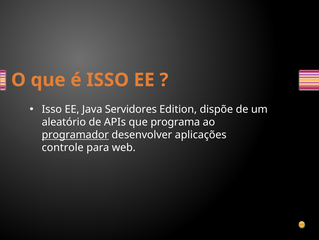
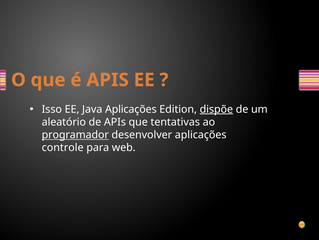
é ISSO: ISSO -> APIS
Java Servidores: Servidores -> Aplicações
dispõe underline: none -> present
programa: programa -> tentativas
